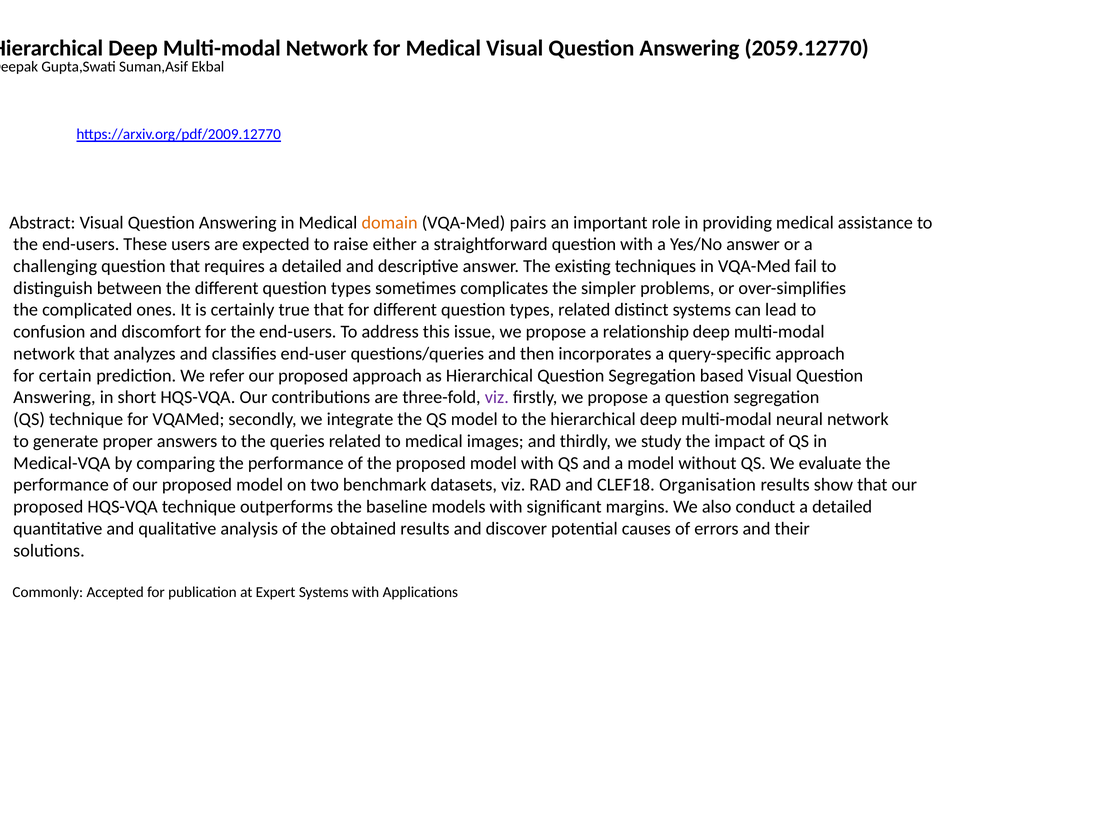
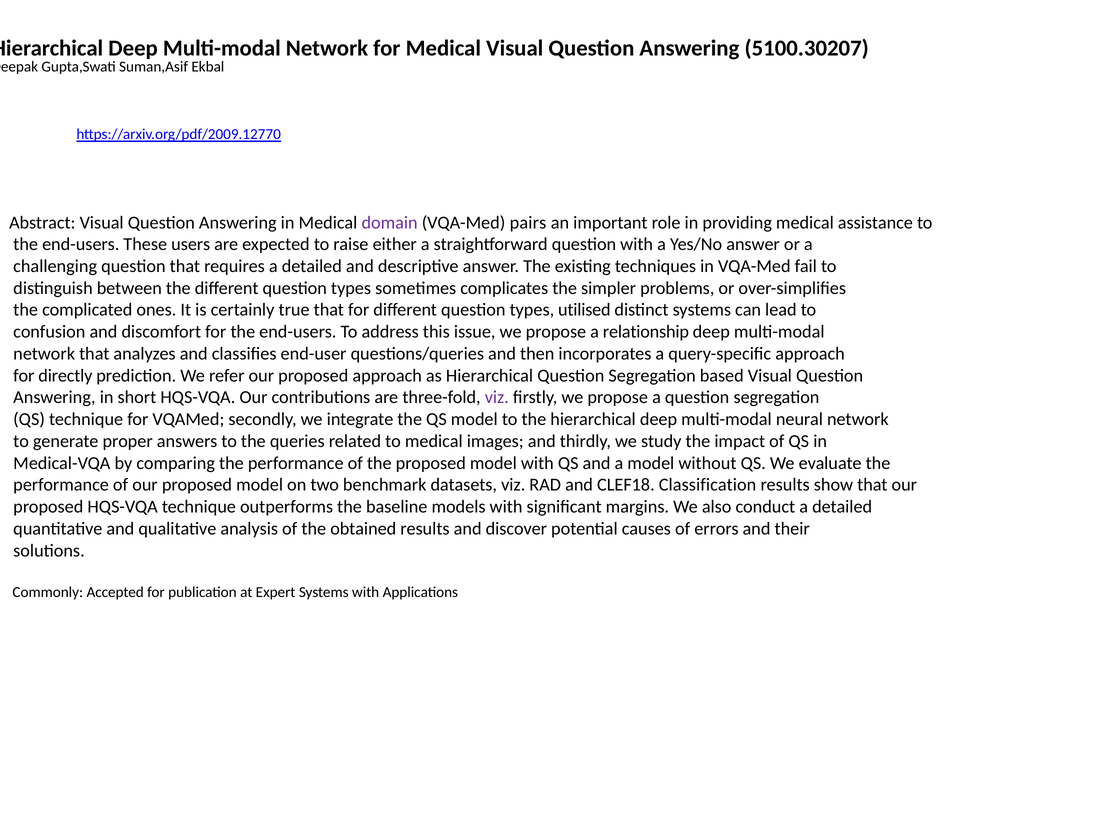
2059.12770: 2059.12770 -> 5100.30207
domain colour: orange -> purple
types related: related -> utilised
certain: certain -> directly
Organisation: Organisation -> Classification
